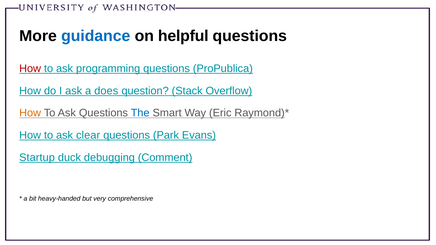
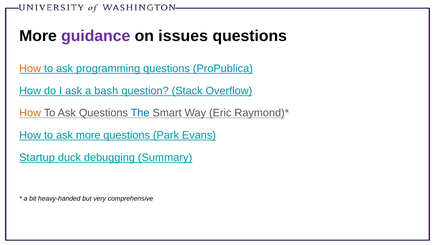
guidance colour: blue -> purple
helpful: helpful -> issues
How at (30, 69) colour: red -> orange
does: does -> bash
ask clear: clear -> more
Comment: Comment -> Summary
